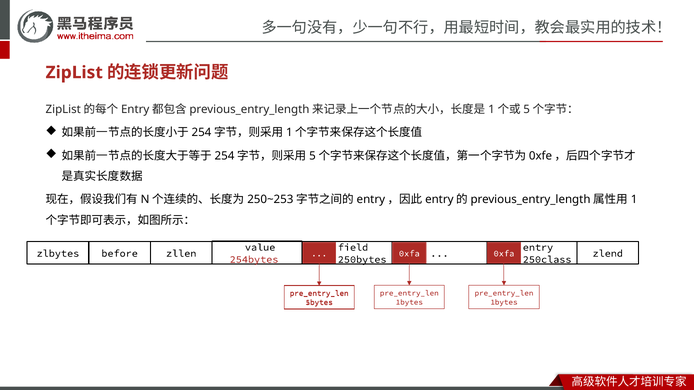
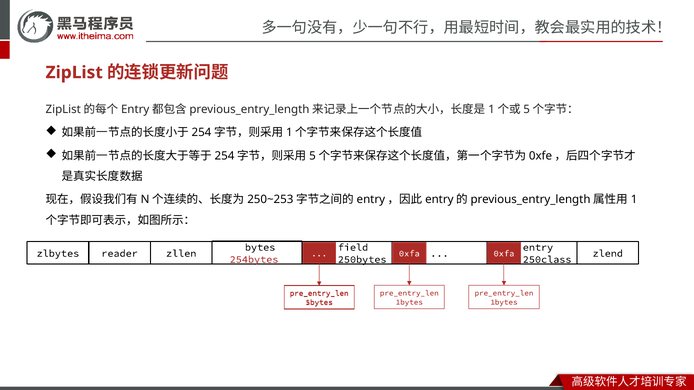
value: value -> bytes
before: before -> reader
